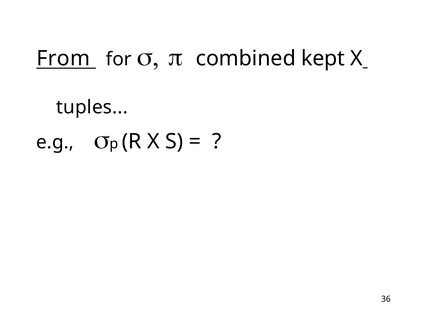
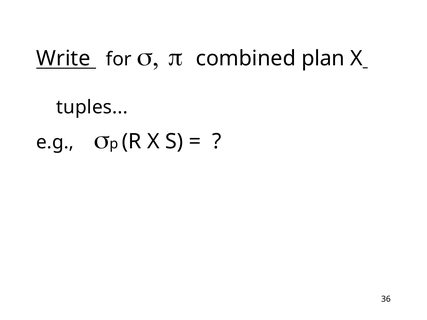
From: From -> Write
kept: kept -> plan
